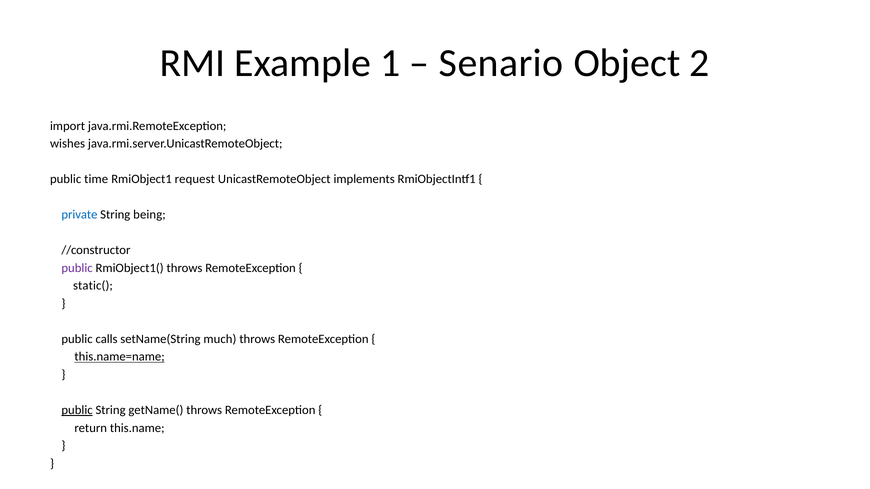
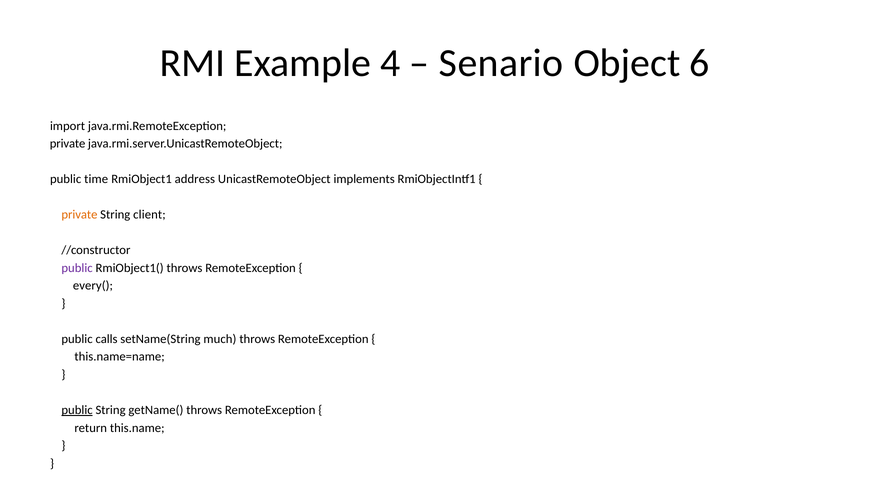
1: 1 -> 4
2: 2 -> 6
wishes at (68, 144): wishes -> private
request: request -> address
private at (79, 215) colour: blue -> orange
being: being -> client
static(: static( -> every(
this.name=name underline: present -> none
